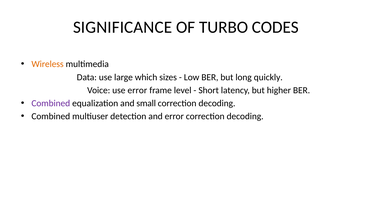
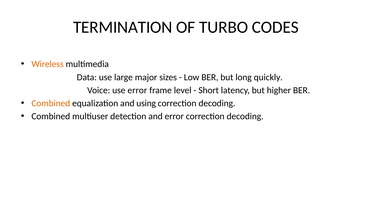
SIGNIFICANCE: SIGNIFICANCE -> TERMINATION
which: which -> major
Combined at (51, 103) colour: purple -> orange
small: small -> using
